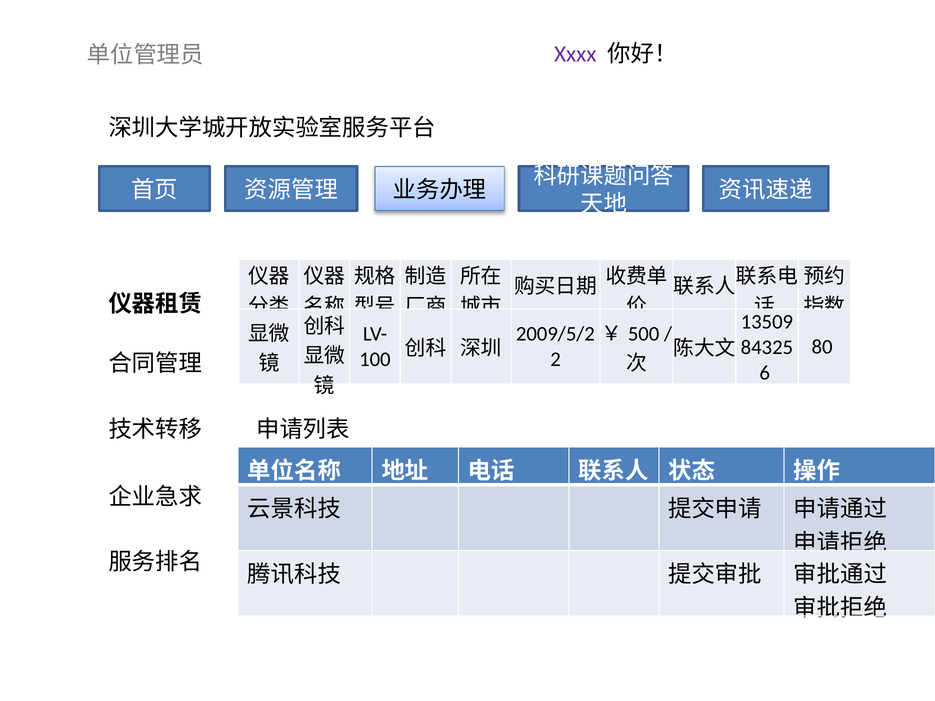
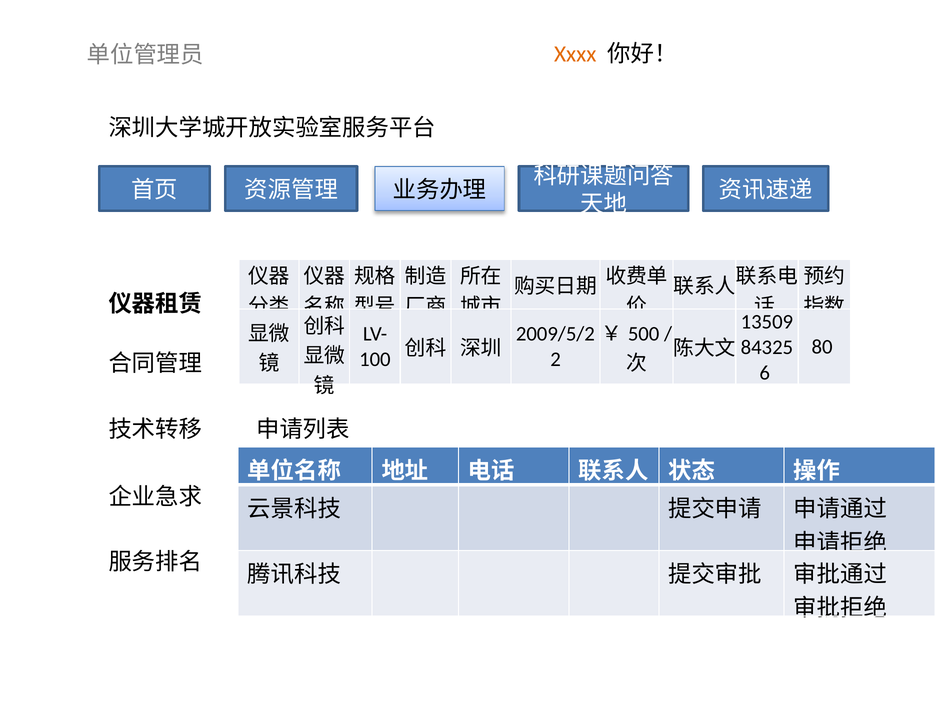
Xxxx colour: purple -> orange
